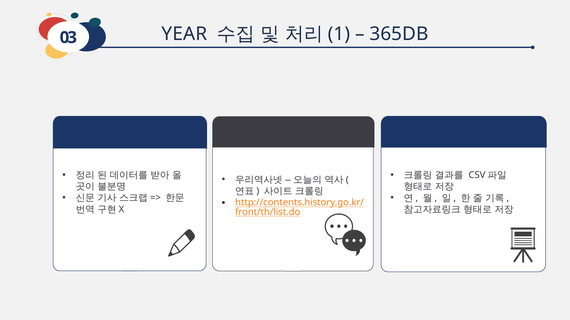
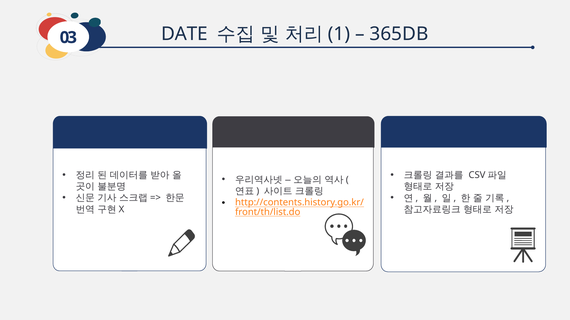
YEAR: YEAR -> DATE
